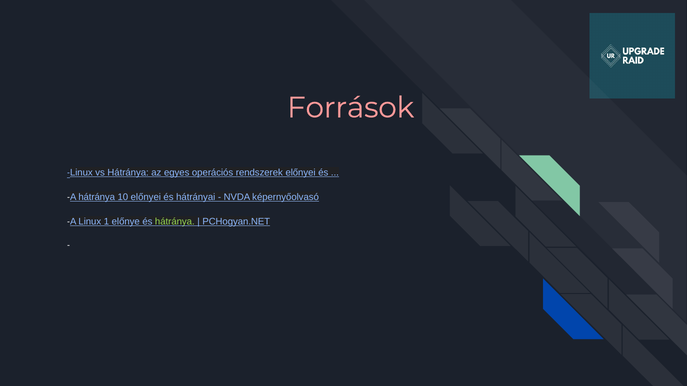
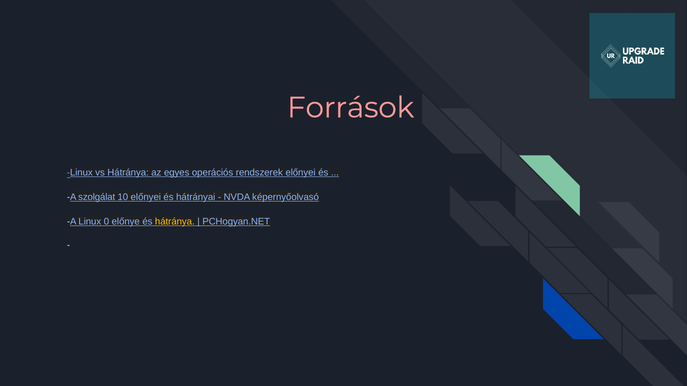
A hátránya: hátránya -> szolgálat
1: 1 -> 0
hátránya at (175, 222) colour: light green -> yellow
